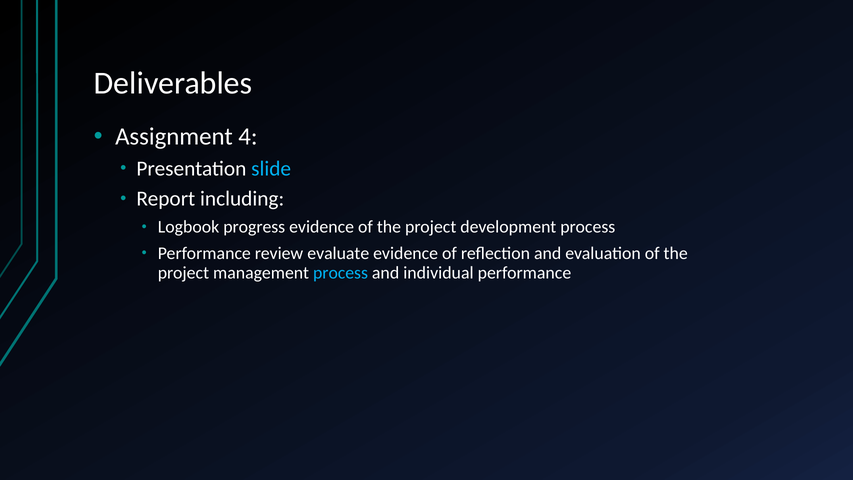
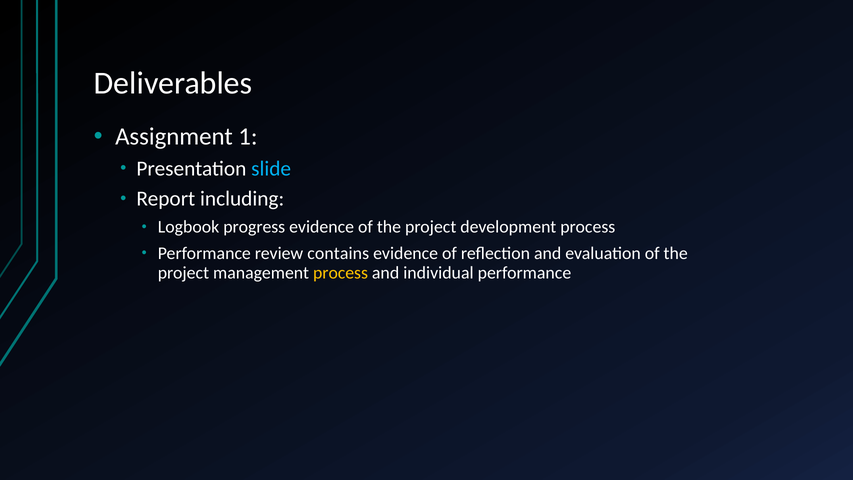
4: 4 -> 1
evaluate: evaluate -> contains
process at (341, 273) colour: light blue -> yellow
